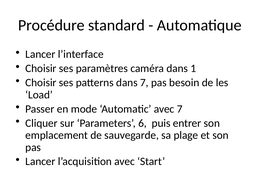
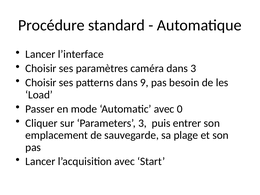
dans 1: 1 -> 3
dans 7: 7 -> 9
avec 7: 7 -> 0
Parameters 6: 6 -> 3
